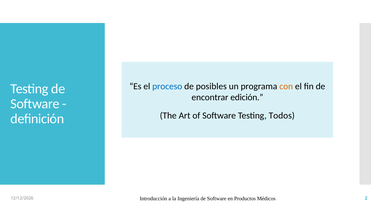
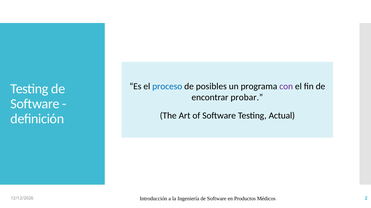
con colour: orange -> purple
edición: edición -> probar
Todos: Todos -> Actual
